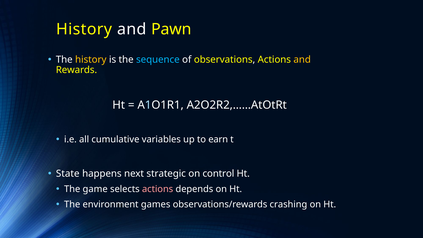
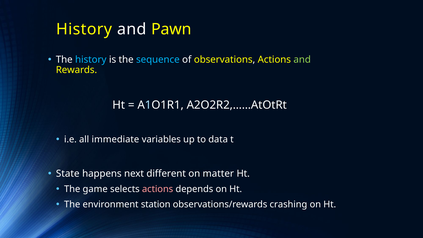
history at (91, 60) colour: yellow -> light blue
and at (302, 60) colour: yellow -> light green
cumulative: cumulative -> immediate
earn: earn -> data
strategic: strategic -> different
control: control -> matter
games: games -> station
